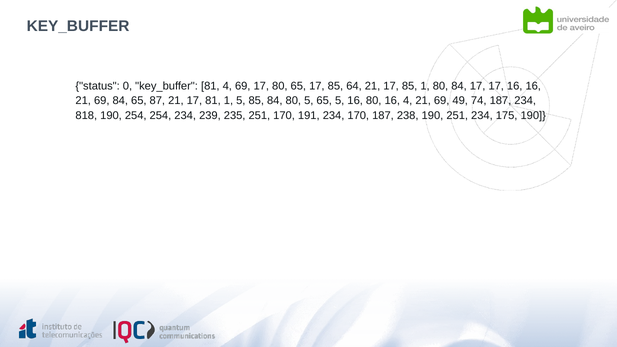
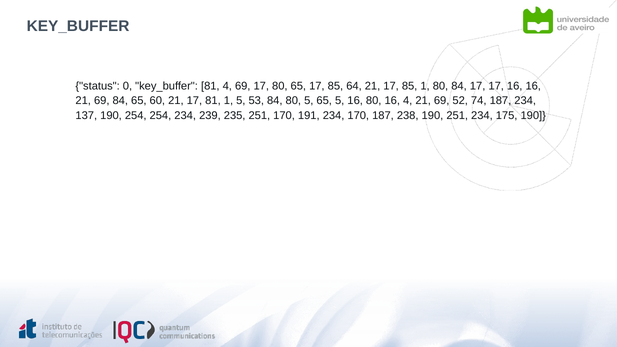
87: 87 -> 60
5 85: 85 -> 53
49: 49 -> 52
818: 818 -> 137
